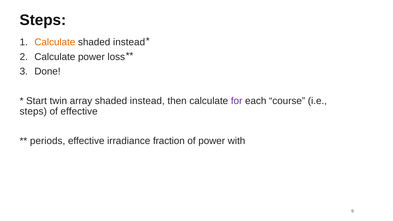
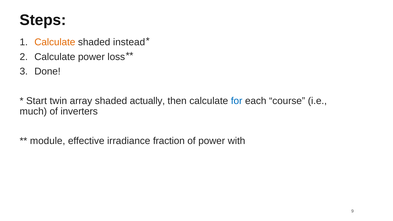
array shaded instead: instead -> actually
for colour: purple -> blue
steps at (33, 111): steps -> much
of effective: effective -> inverters
periods: periods -> module
